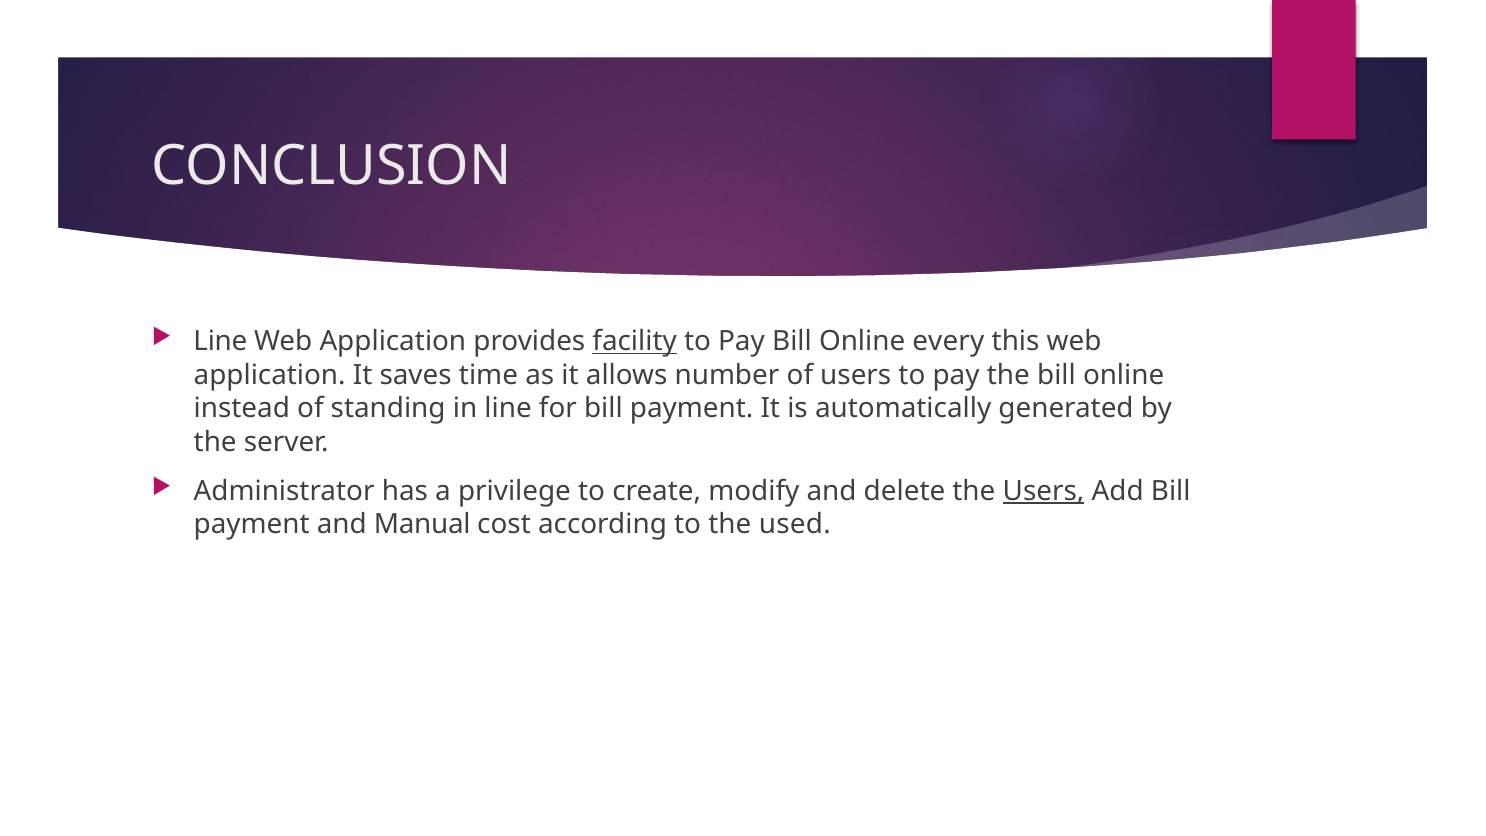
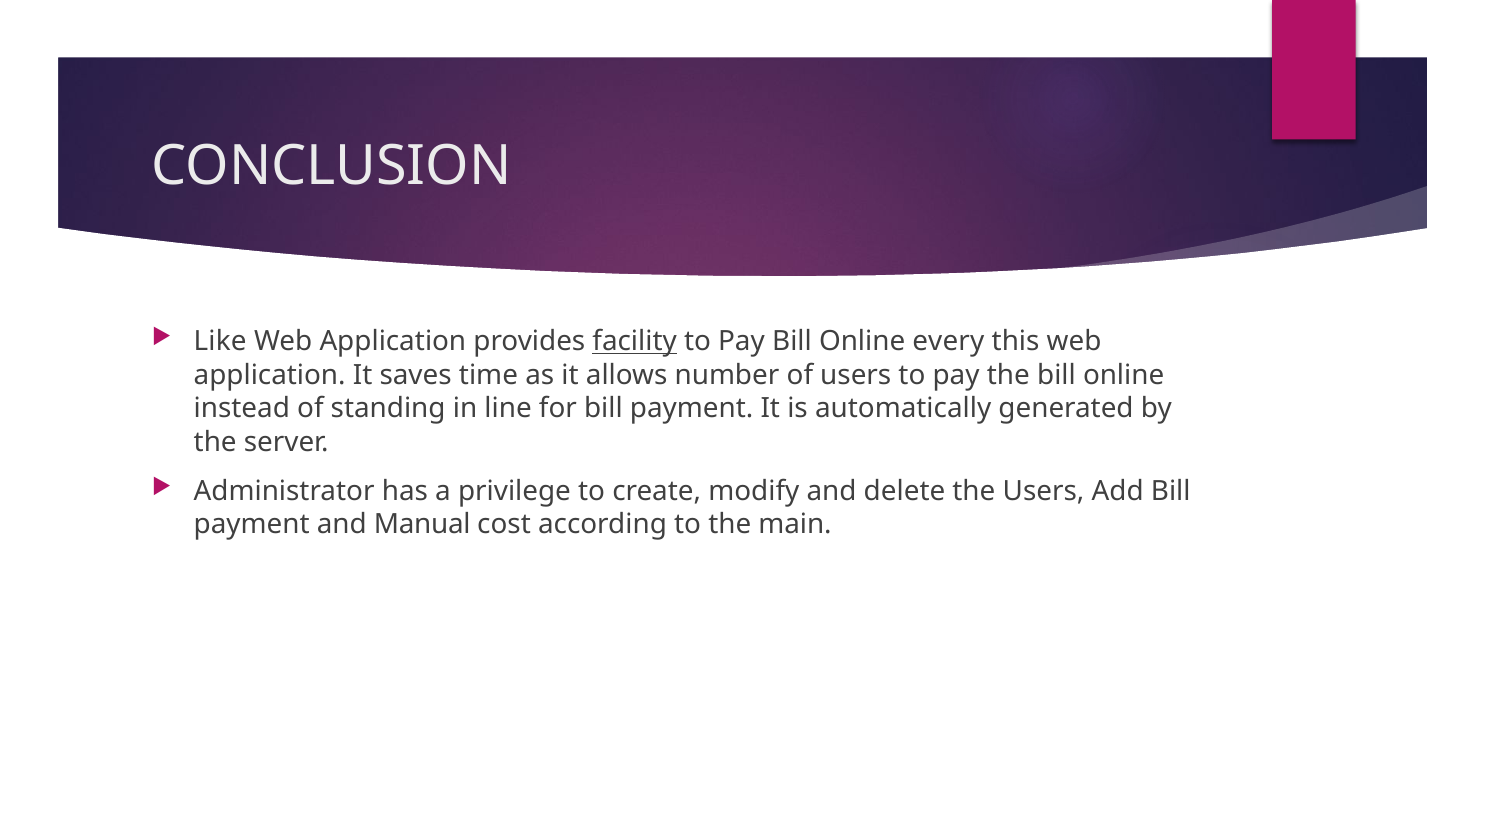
Line at (220, 342): Line -> Like
Users at (1044, 491) underline: present -> none
used: used -> main
